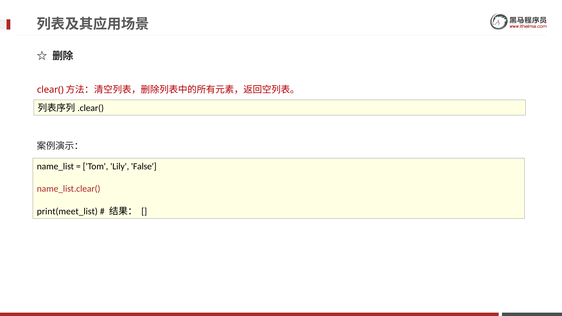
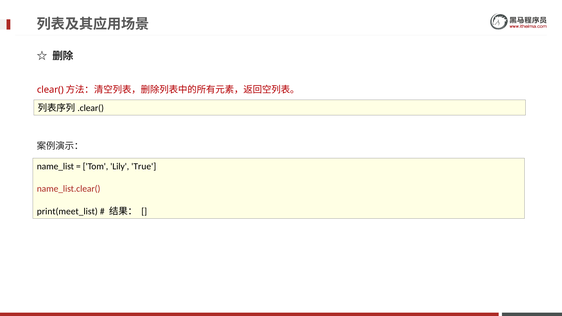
False: False -> True
